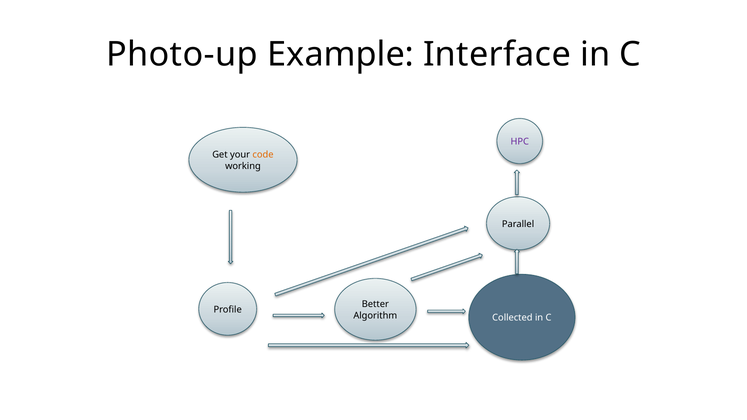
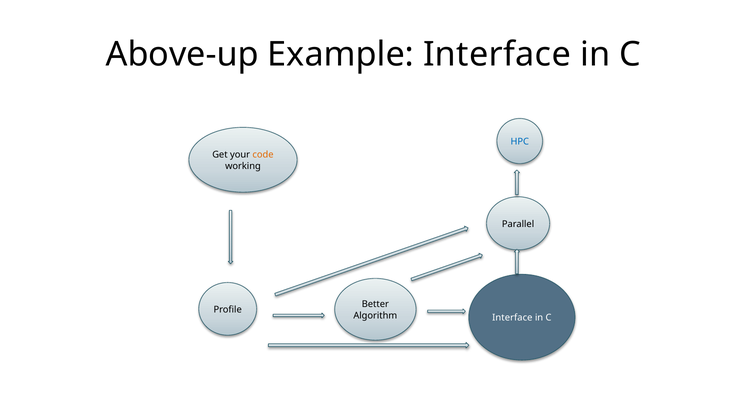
Photo-up: Photo-up -> Above-up
HPC colour: purple -> blue
Collected at (512, 318): Collected -> Interface
